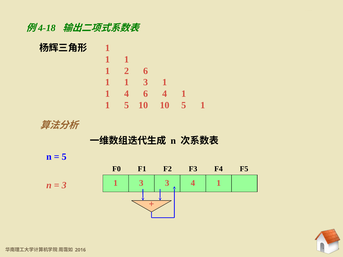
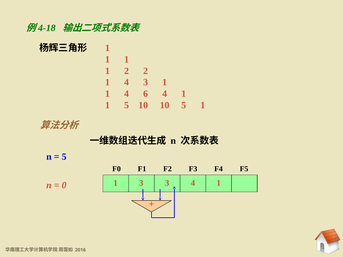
2 6: 6 -> 2
1 at (127, 82): 1 -> 4
3 at (64, 185): 3 -> 0
